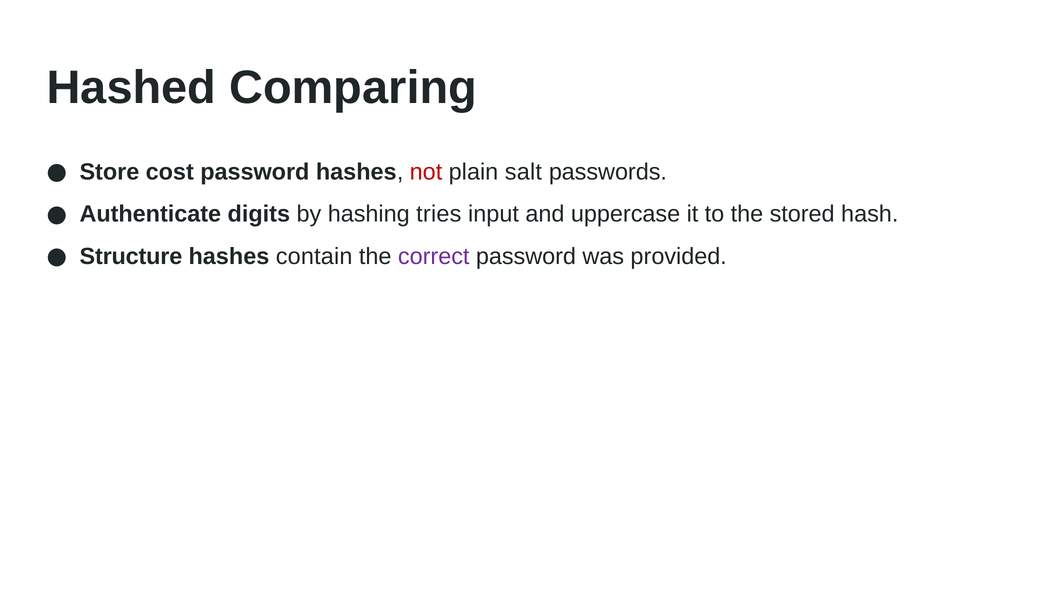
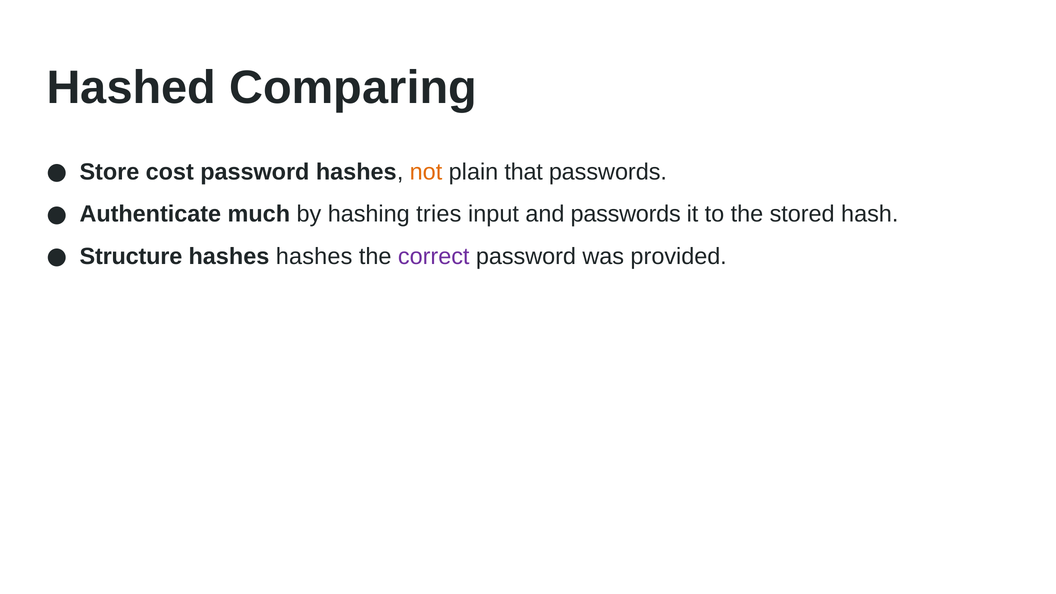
not colour: red -> orange
salt: salt -> that
digits: digits -> much
and uppercase: uppercase -> passwords
hashes contain: contain -> hashes
